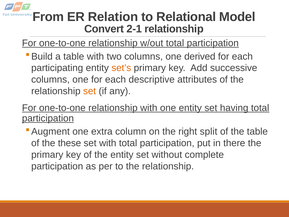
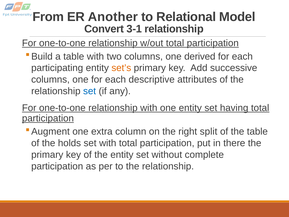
Relation: Relation -> Another
2-1: 2-1 -> 3-1
set at (90, 91) colour: orange -> blue
these: these -> holds
